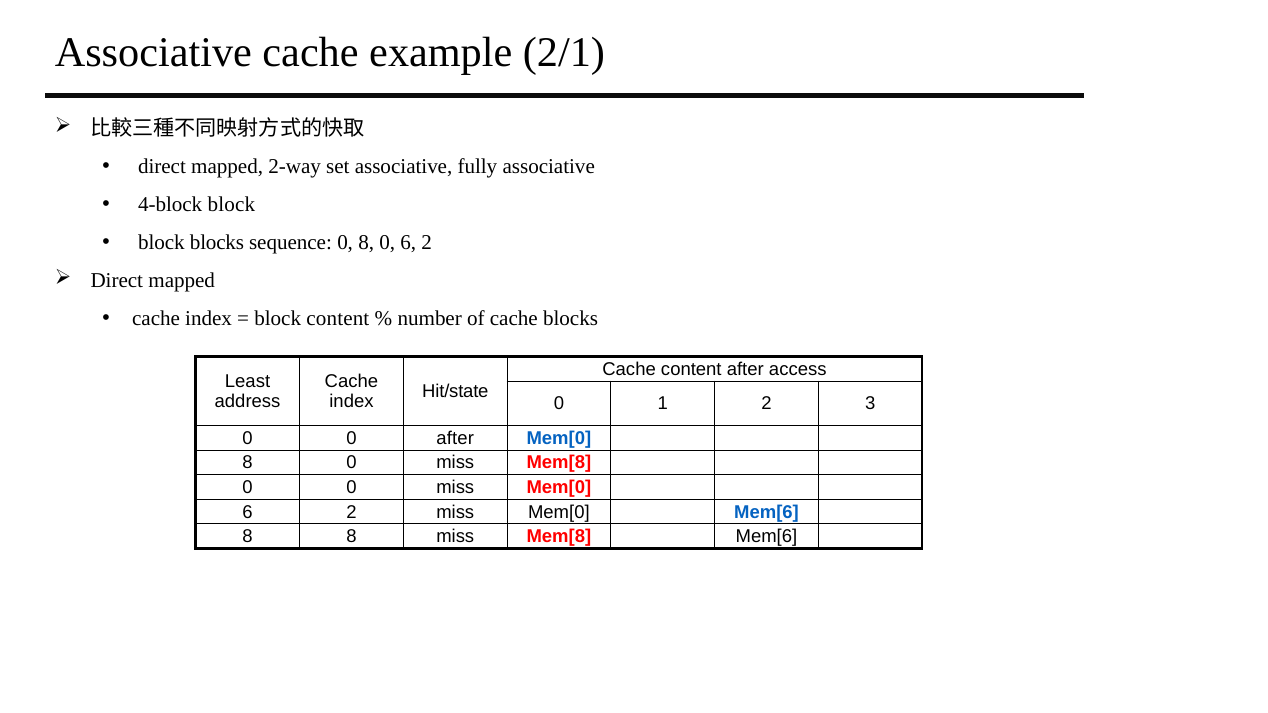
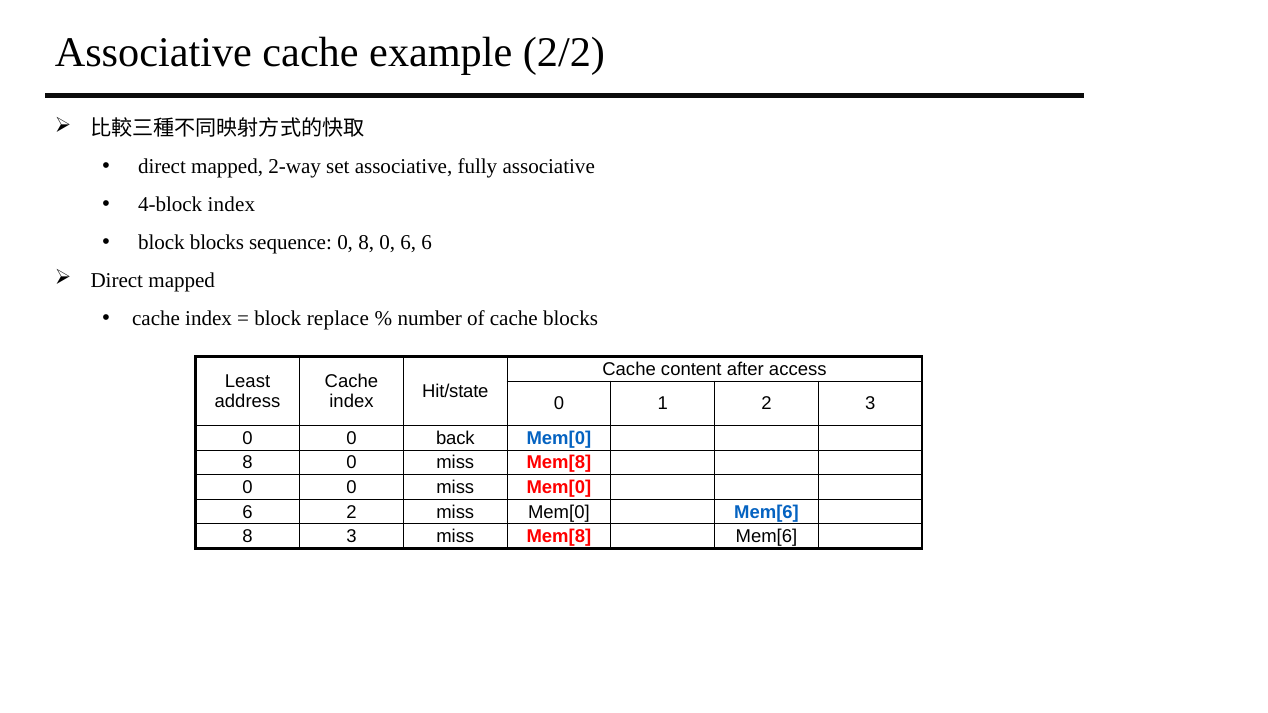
2/1: 2/1 -> 2/2
4-block block: block -> index
0 6 2: 2 -> 6
block content: content -> replace
0 after: after -> back
8 8: 8 -> 3
